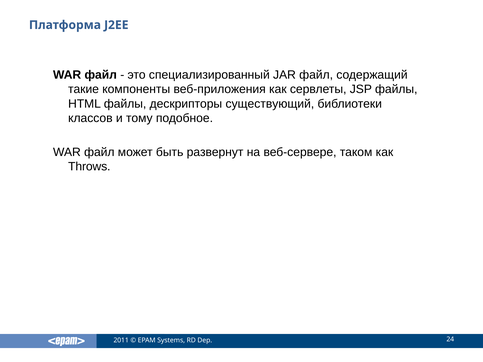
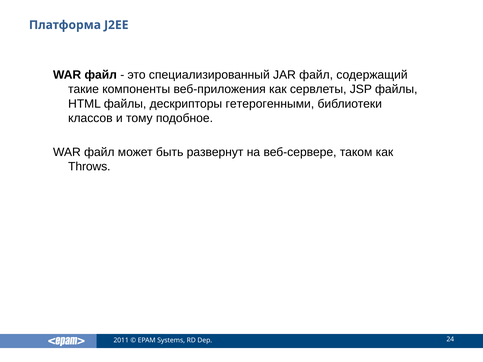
существующий: существующий -> гетерогенными
